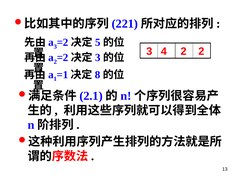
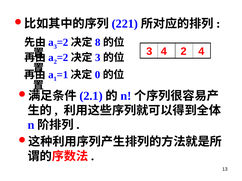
5: 5 -> 8
2 2: 2 -> 4
8: 8 -> 0
